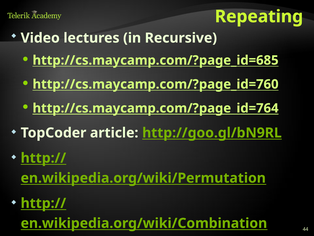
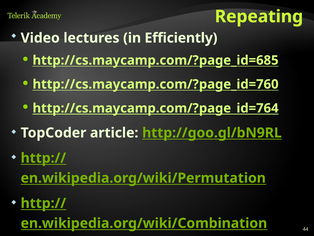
Recursive: Recursive -> Efficiently
